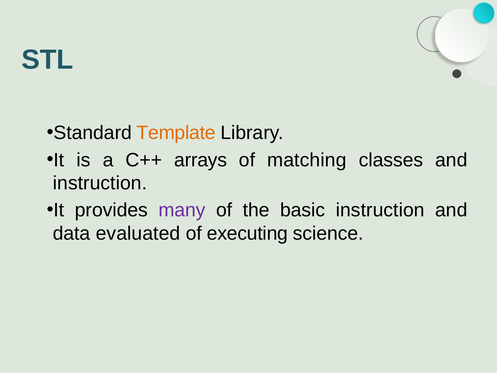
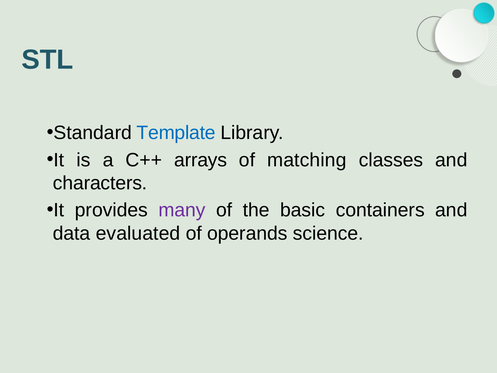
Template colour: orange -> blue
instruction at (100, 183): instruction -> characters
basic instruction: instruction -> containers
executing: executing -> operands
